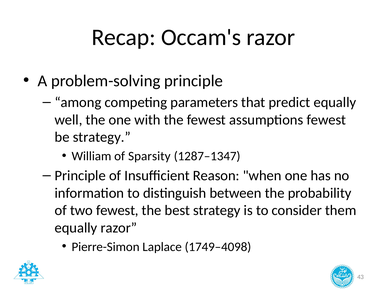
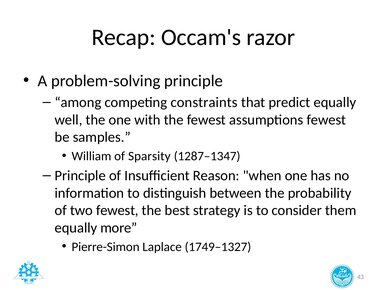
parameters: parameters -> constraints
be strategy: strategy -> samples
equally razor: razor -> more
1749–4098: 1749–4098 -> 1749–1327
